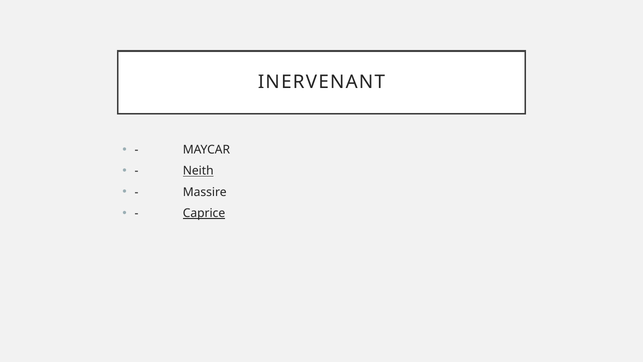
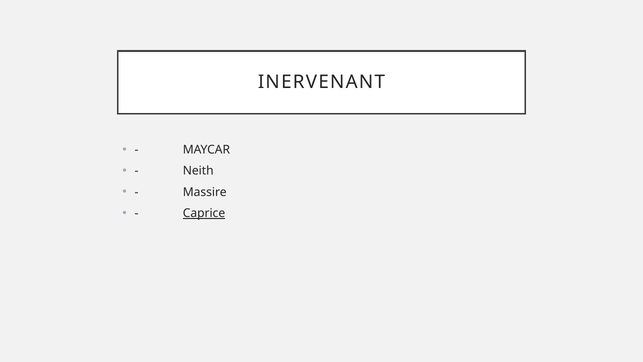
Neith underline: present -> none
